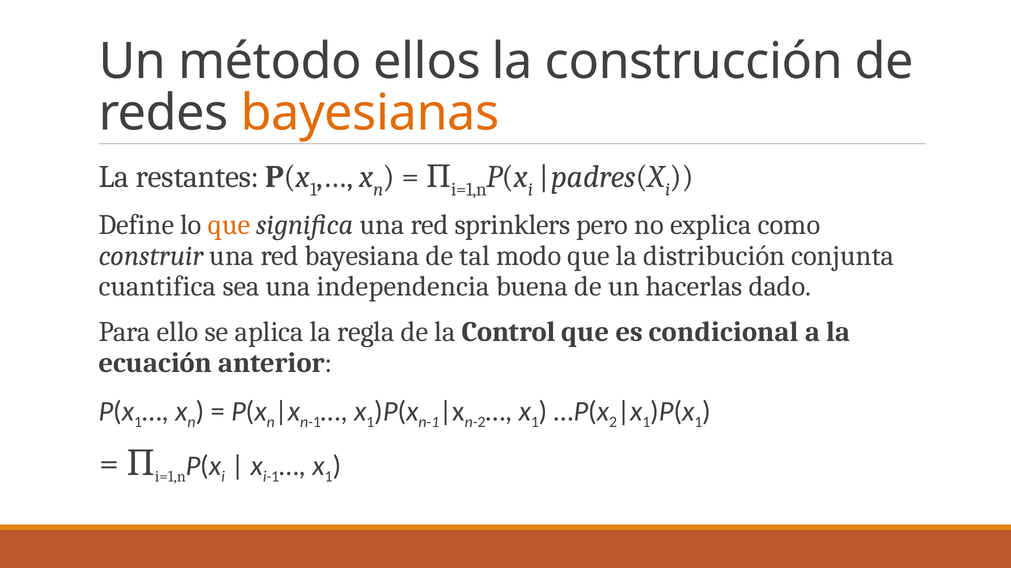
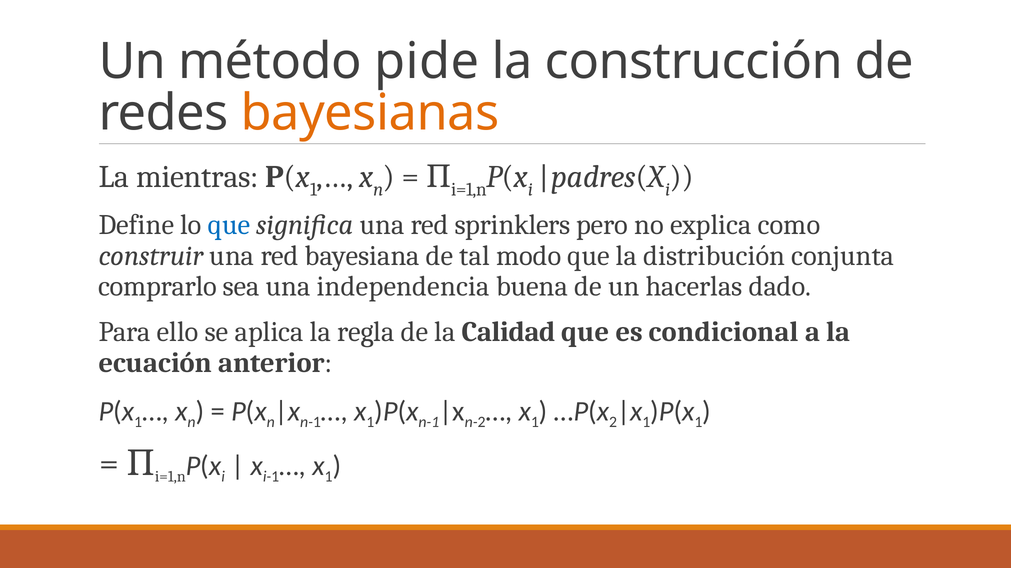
ellos: ellos -> pide
restantes: restantes -> mientras
que at (229, 225) colour: orange -> blue
cuantifica: cuantifica -> comprarlo
Control: Control -> Calidad
